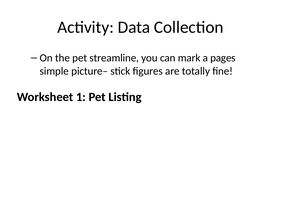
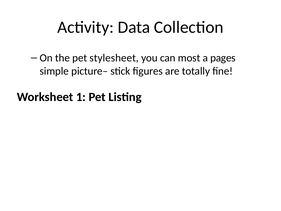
streamline: streamline -> stylesheet
mark: mark -> most
